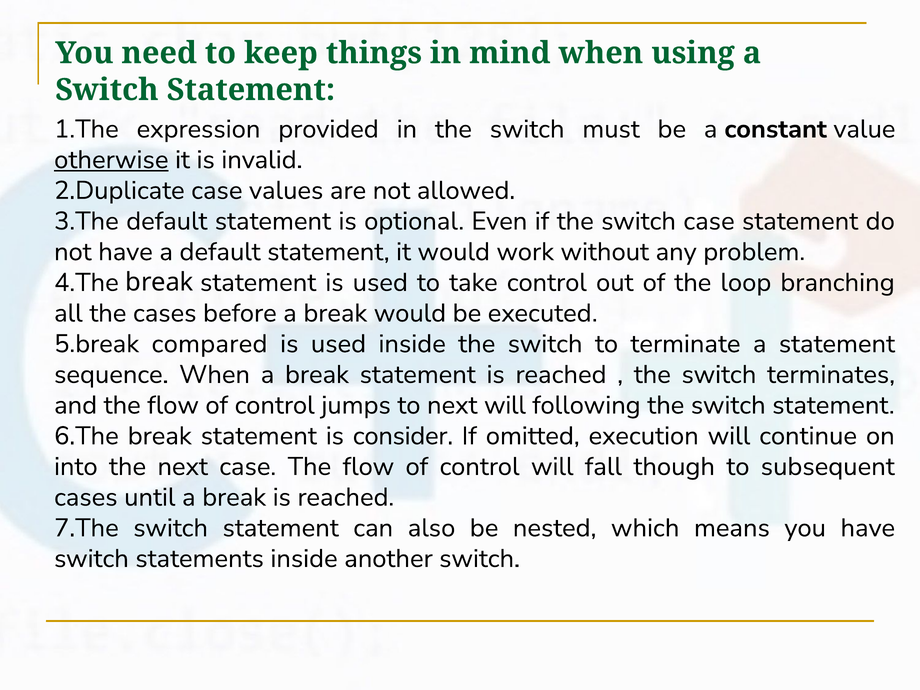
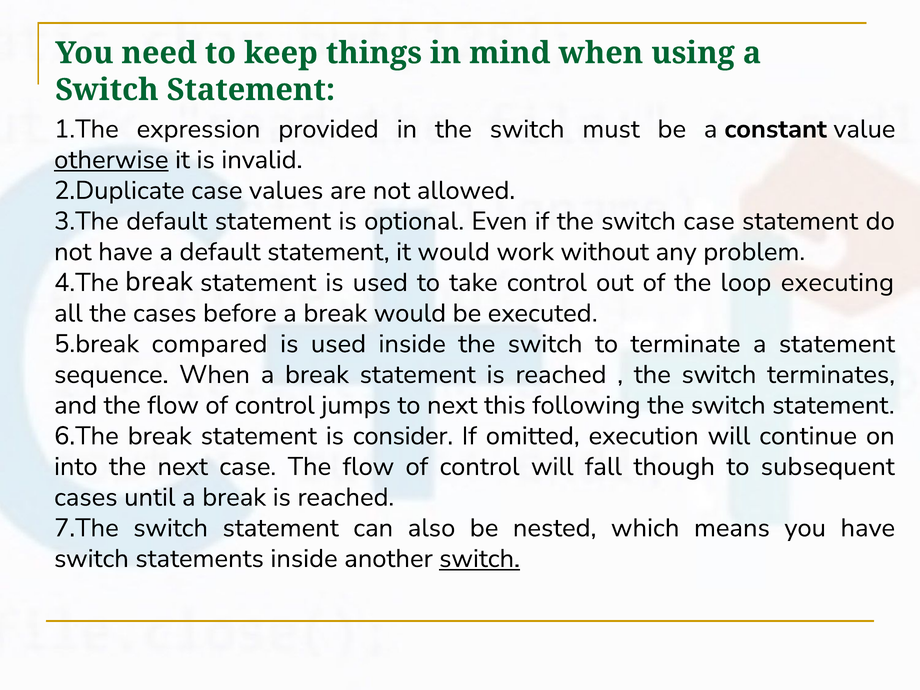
branching: branching -> executing
next will: will -> this
switch at (480, 559) underline: none -> present
